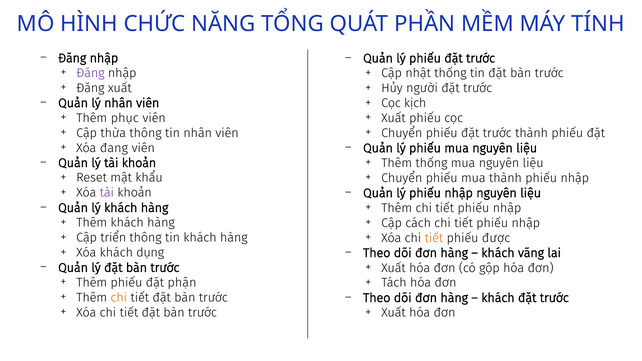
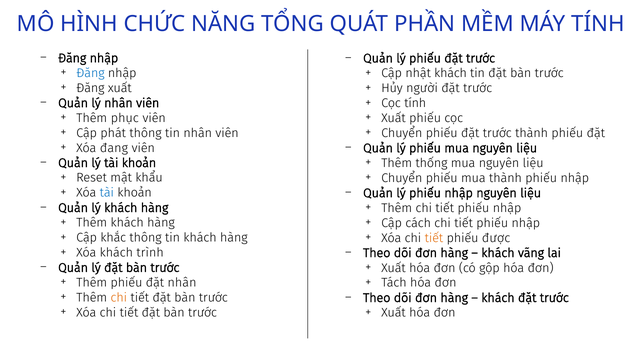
Đăng at (91, 73) colour: purple -> blue
nhật thống: thống -> khách
Cọc kịch: kịch -> tính
thừa: thừa -> phát
tài at (107, 193) colour: purple -> blue
triển: triển -> khắc
dụng: dụng -> trình
đặt phận: phận -> nhân
